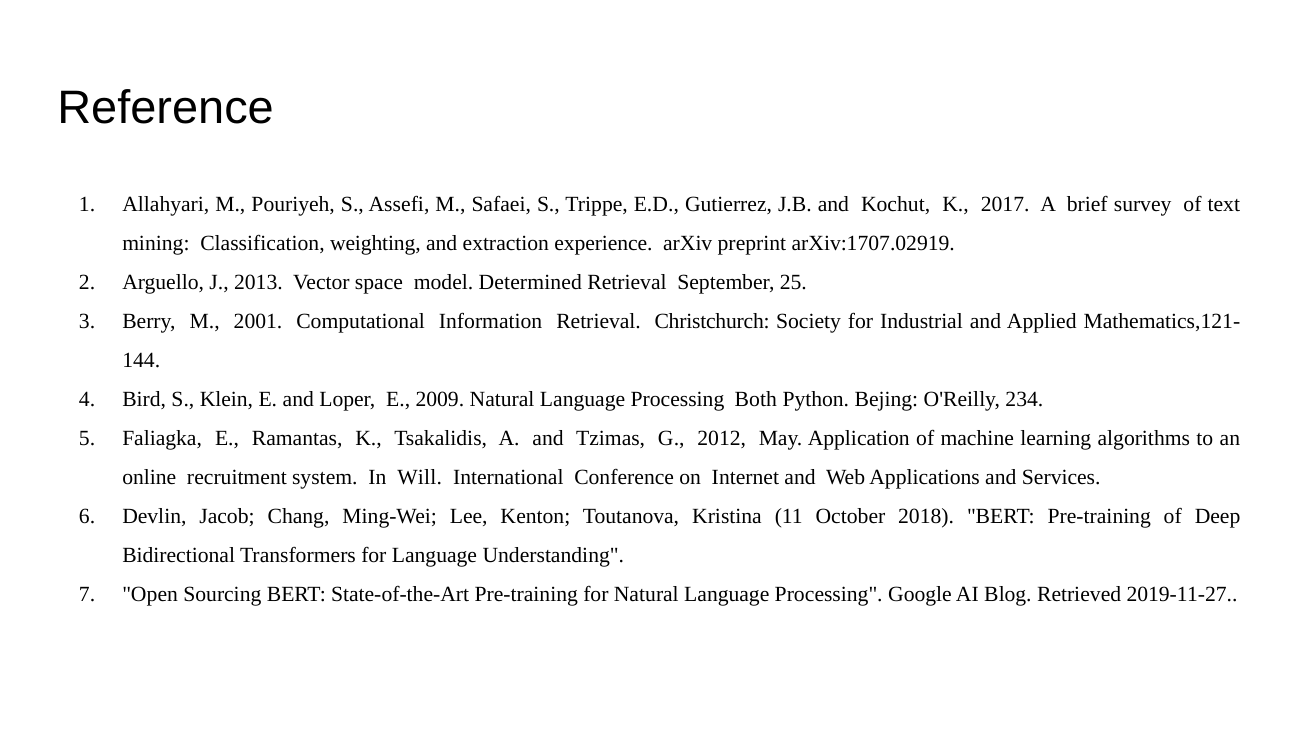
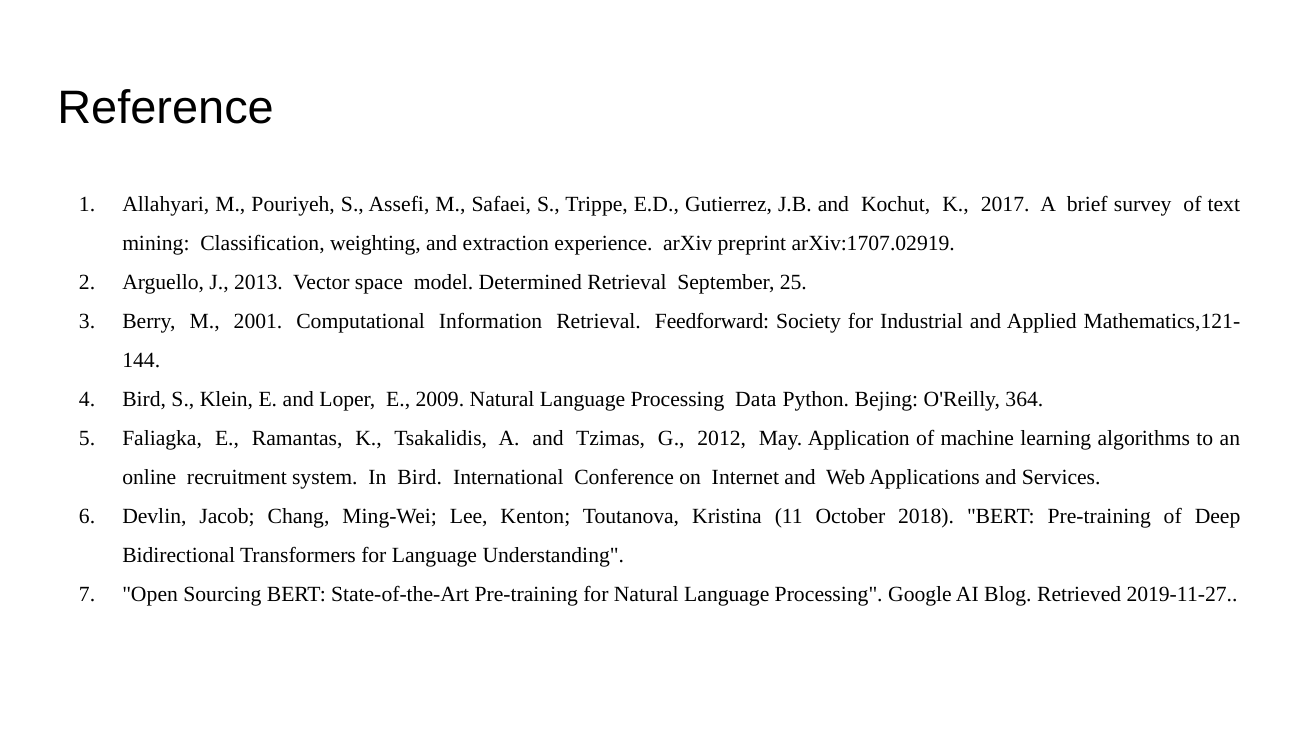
Christchurch: Christchurch -> Feedforward
Both: Both -> Data
234: 234 -> 364
In Will: Will -> Bird
